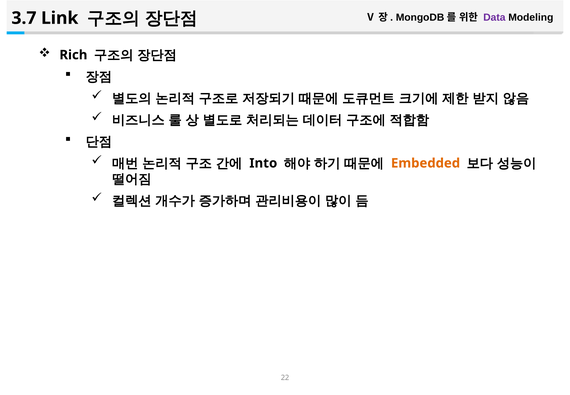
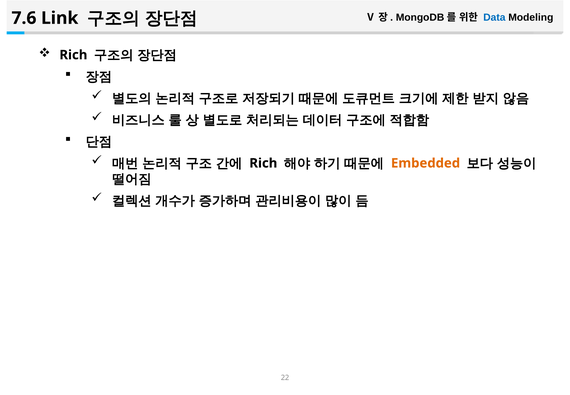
Data colour: purple -> blue
3.7: 3.7 -> 7.6
Into at (263, 163): Into -> Rich
